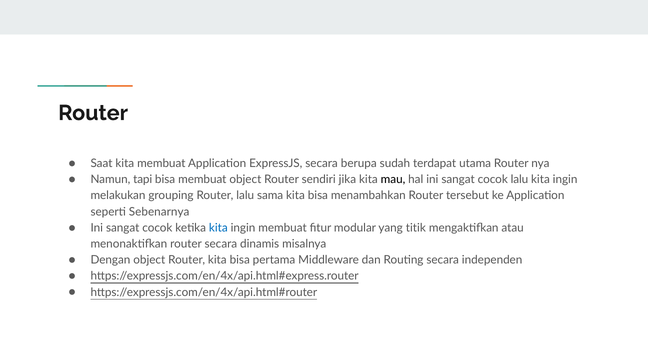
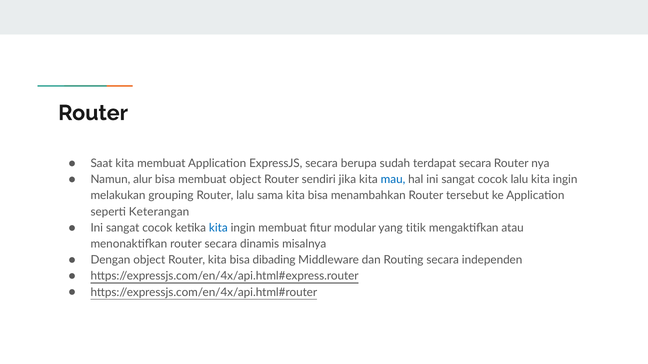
terdapat utama: utama -> secara
tapi: tapi -> alur
mau colour: black -> blue
Sebenarnya: Sebenarnya -> Keterangan
pertama: pertama -> dibading
